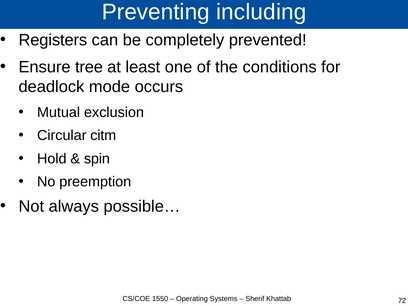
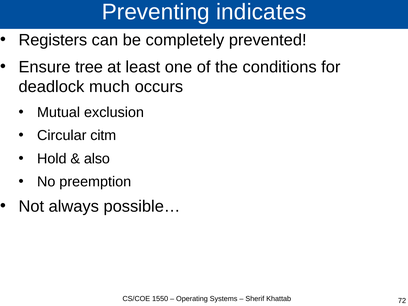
including: including -> indicates
mode: mode -> much
spin: spin -> also
